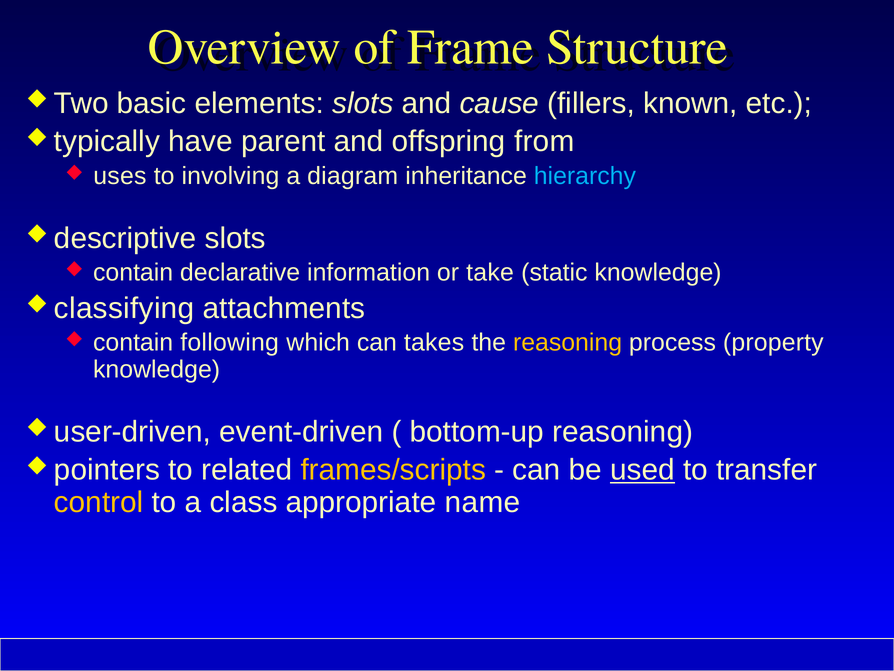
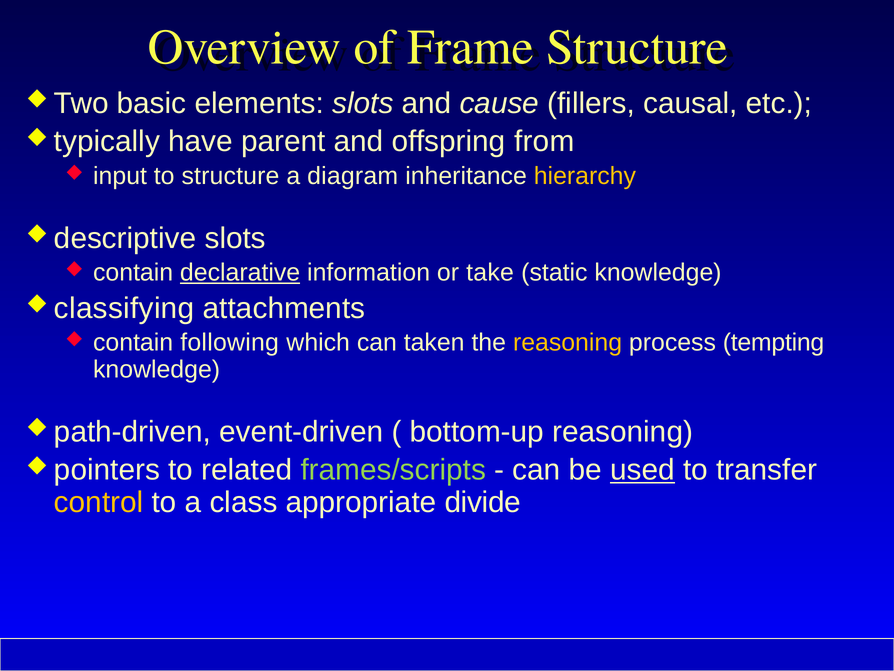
known: known -> causal
uses: uses -> input
to involving: involving -> structure
hierarchy colour: light blue -> yellow
declarative underline: none -> present
takes: takes -> taken
property: property -> tempting
user-driven: user-driven -> path-driven
frames/scripts colour: yellow -> light green
name: name -> divide
